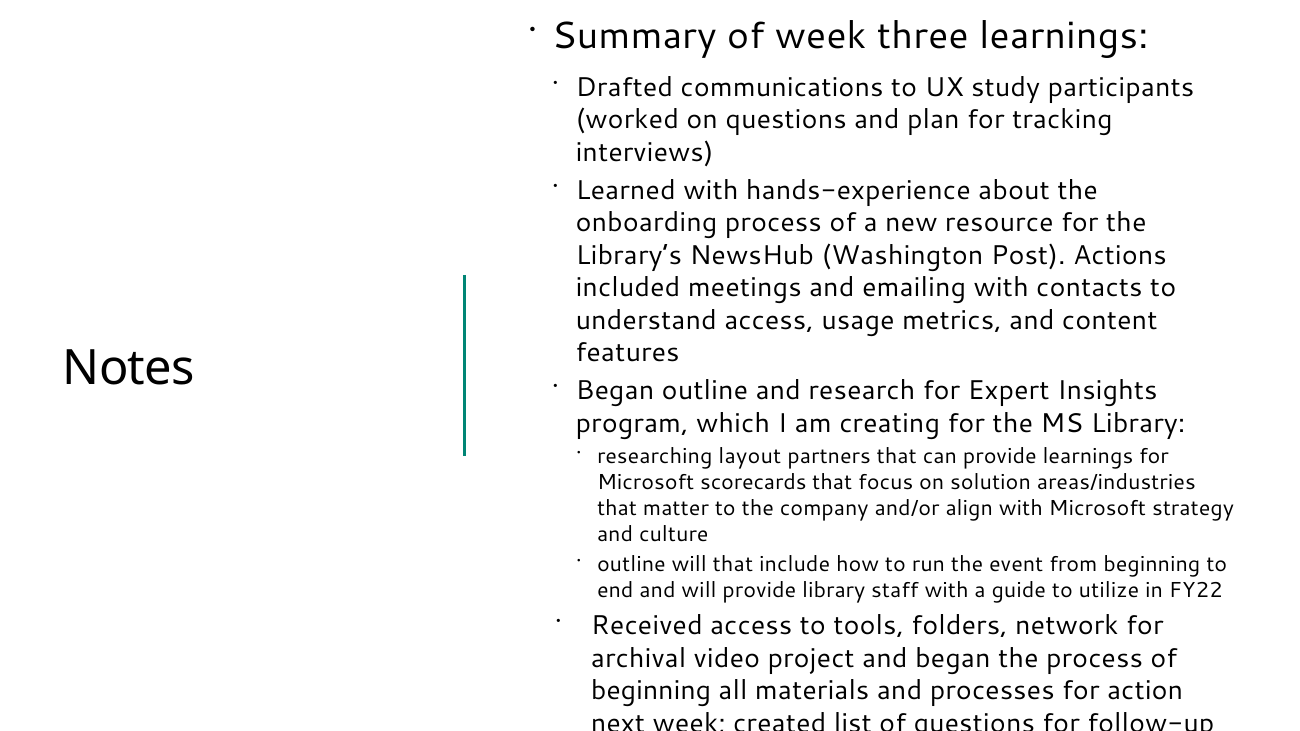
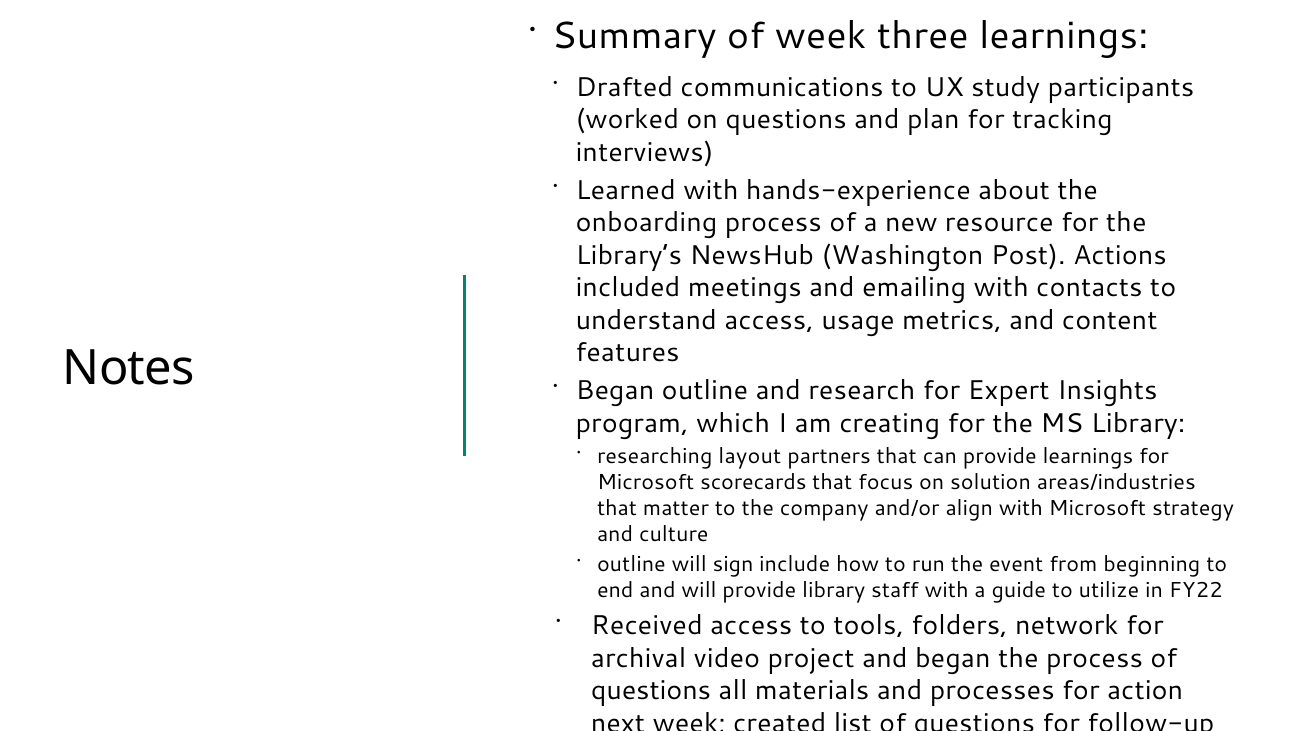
will that: that -> sign
beginning at (651, 691): beginning -> questions
